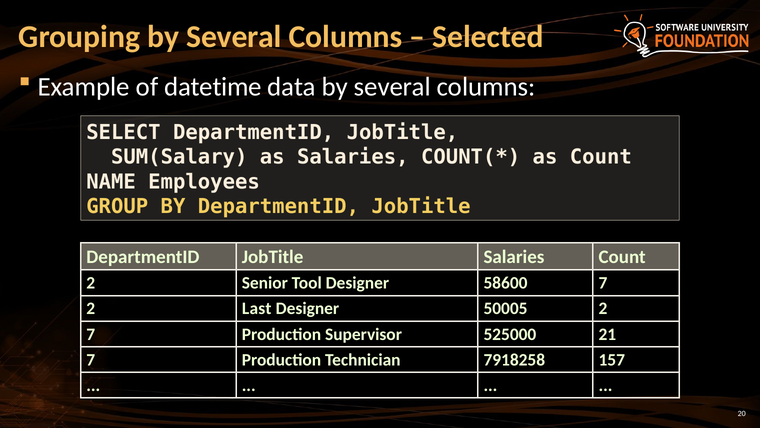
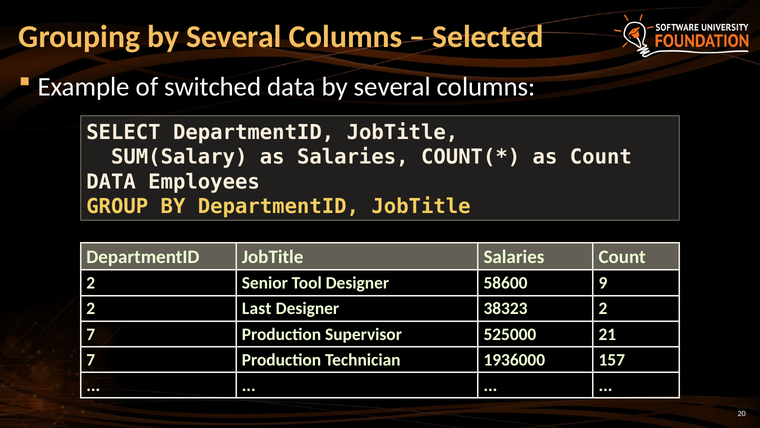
datetime: datetime -> switched
NAME at (111, 182): NAME -> DATA
58600 7: 7 -> 9
50005: 50005 -> 38323
7918258: 7918258 -> 1936000
